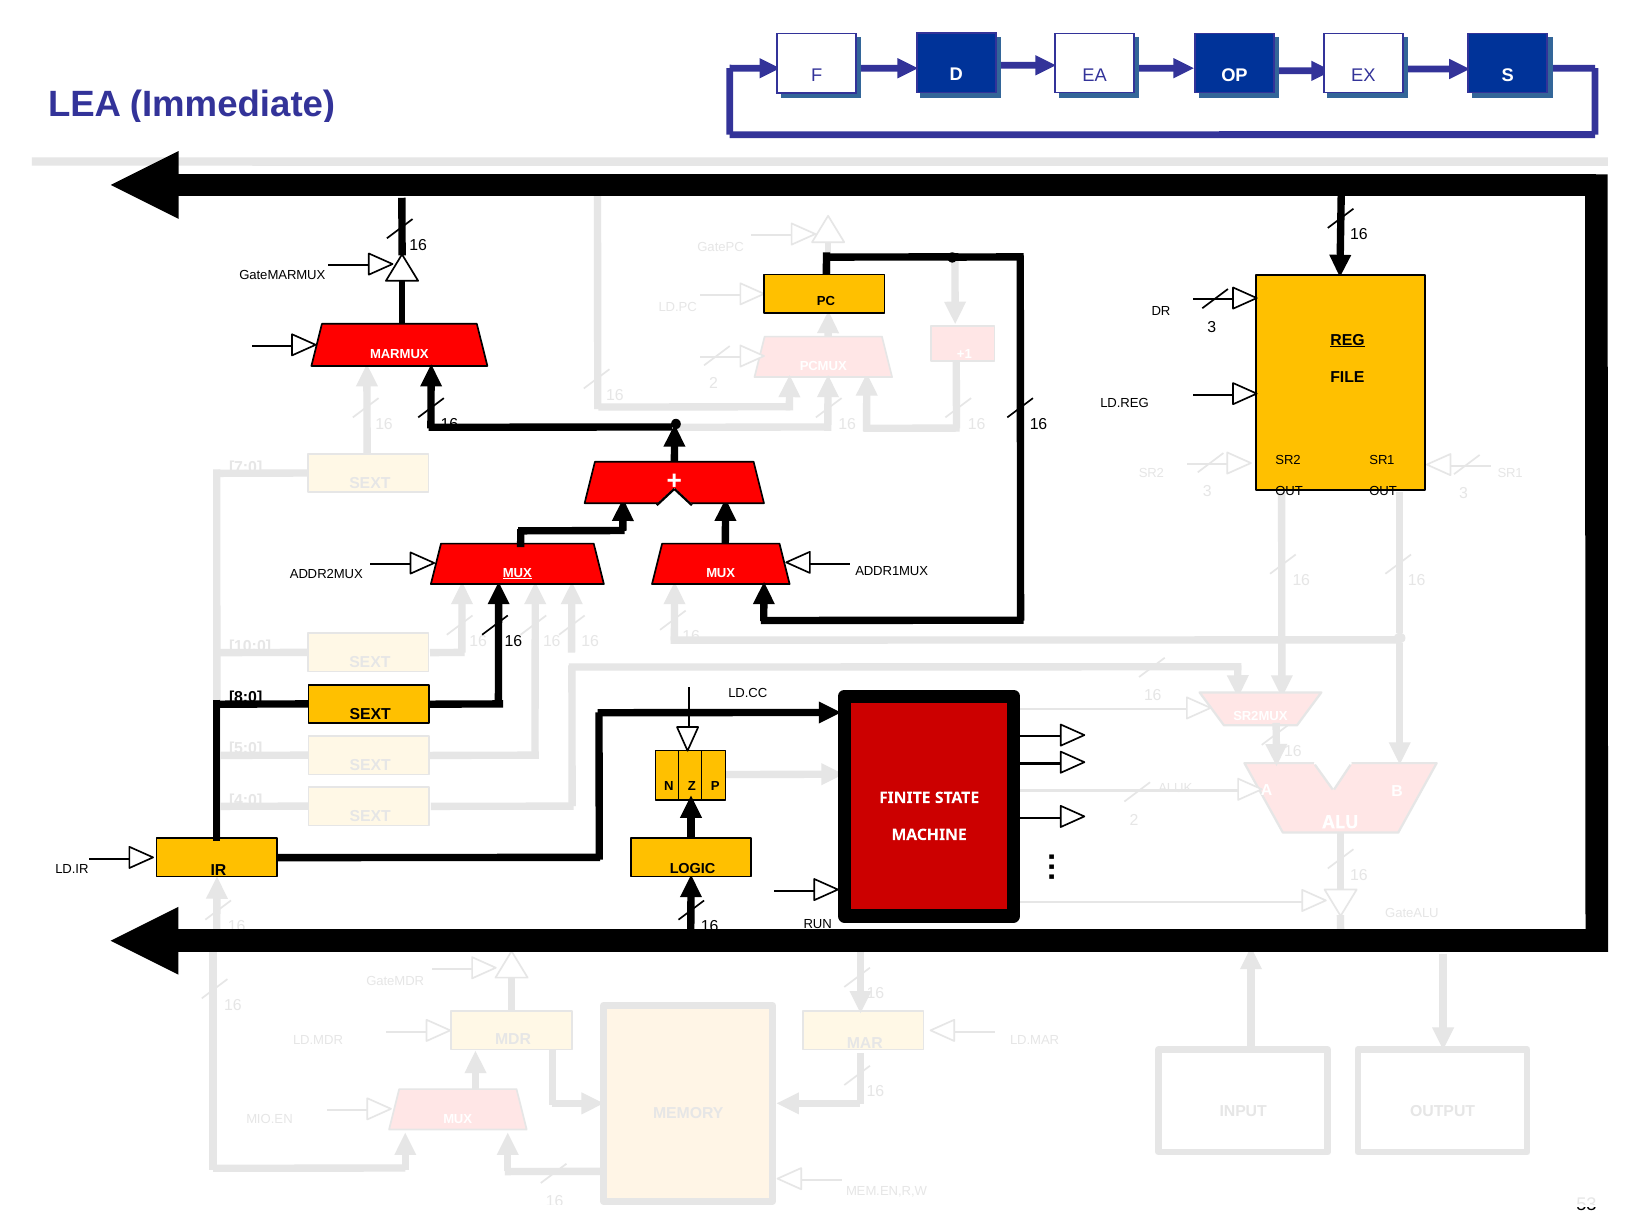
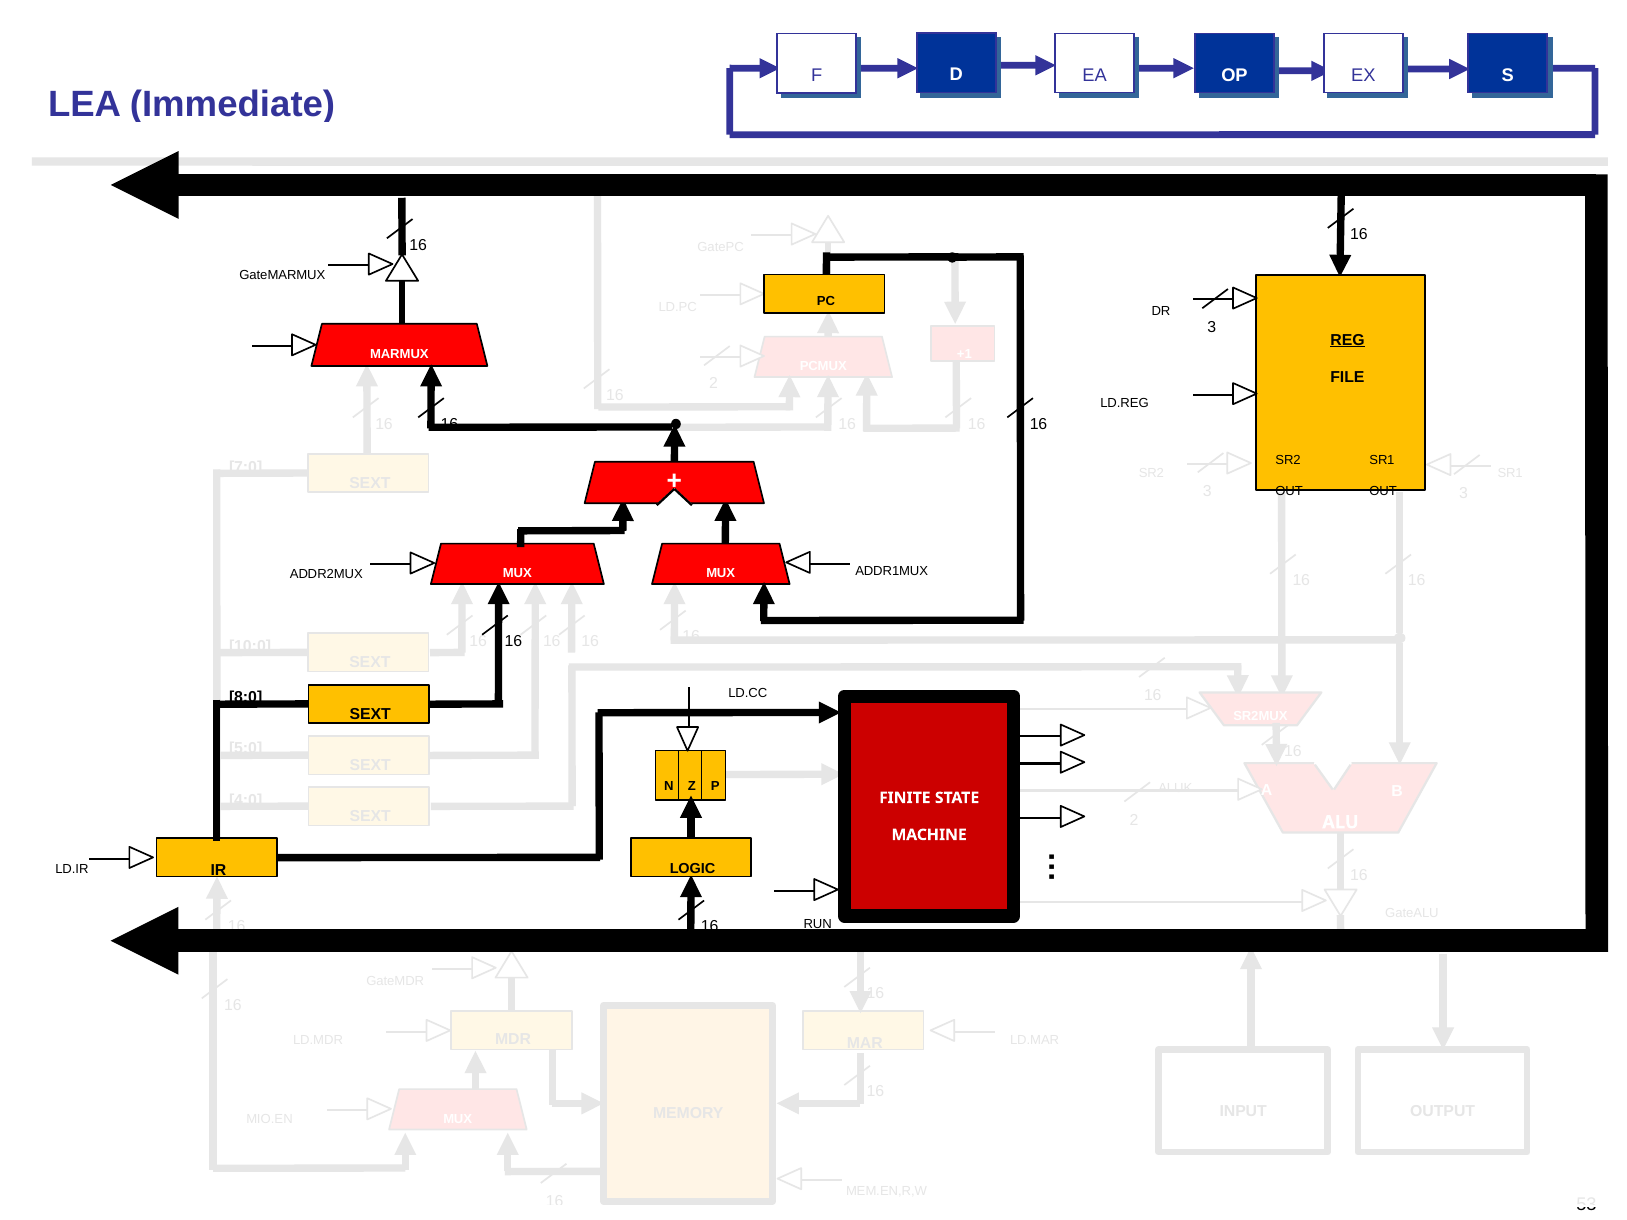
MUX at (517, 573) underline: present -> none
